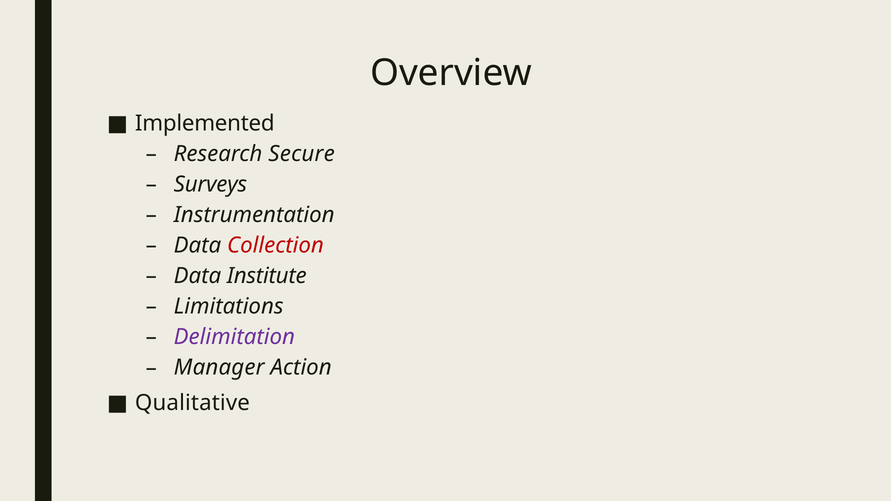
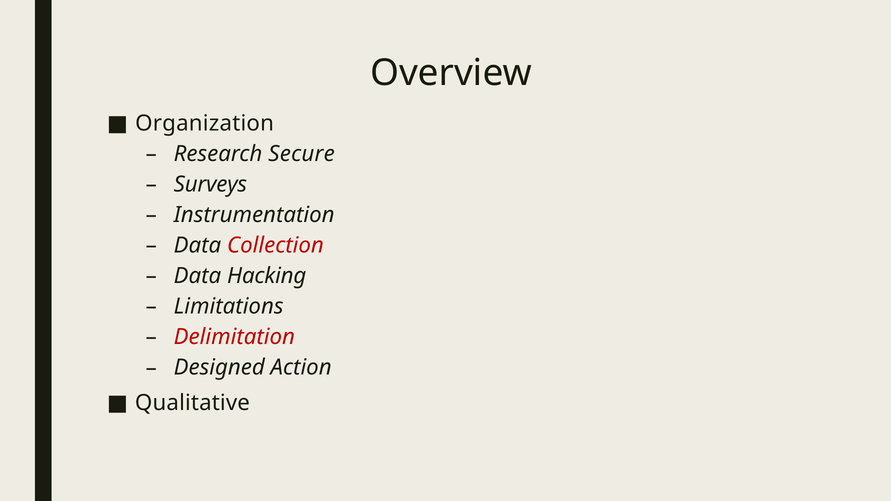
Implemented: Implemented -> Organization
Institute: Institute -> Hacking
Delimitation colour: purple -> red
Manager: Manager -> Designed
